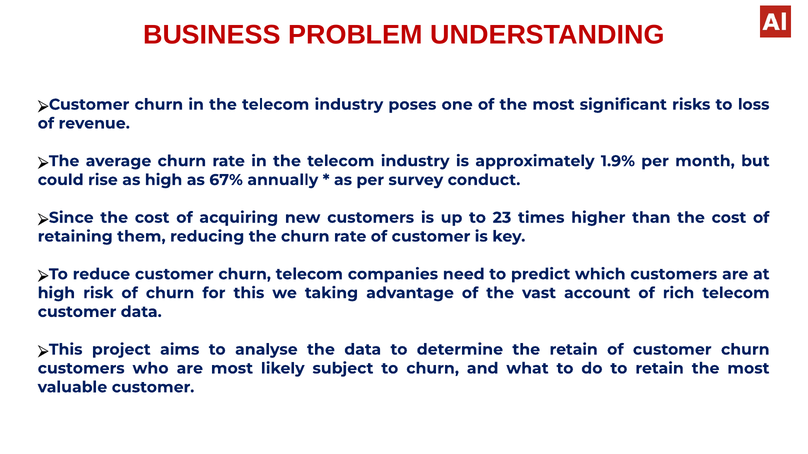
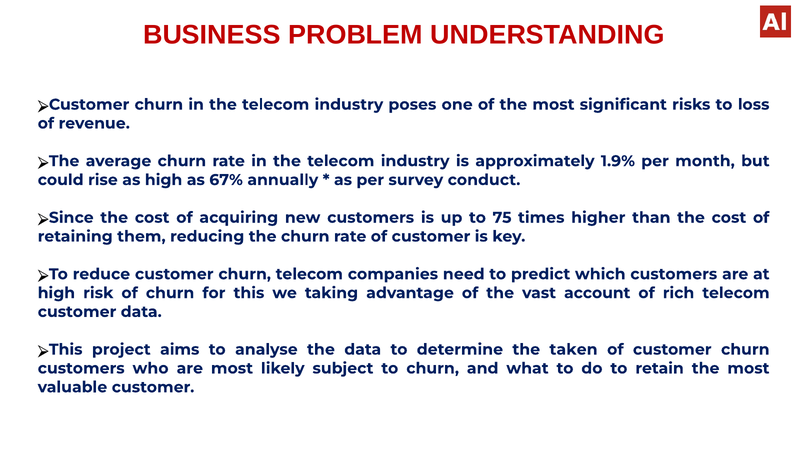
23: 23 -> 75
the retain: retain -> taken
